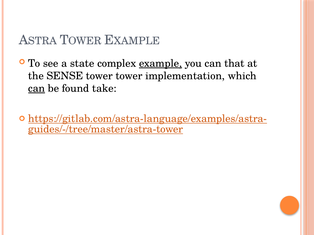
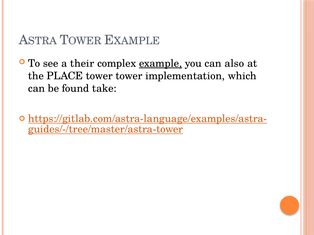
state: state -> their
that: that -> also
SENSE: SENSE -> PLACE
can at (37, 89) underline: present -> none
